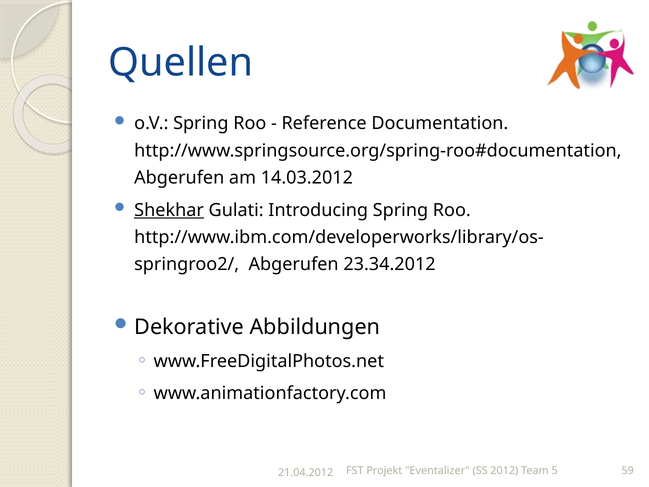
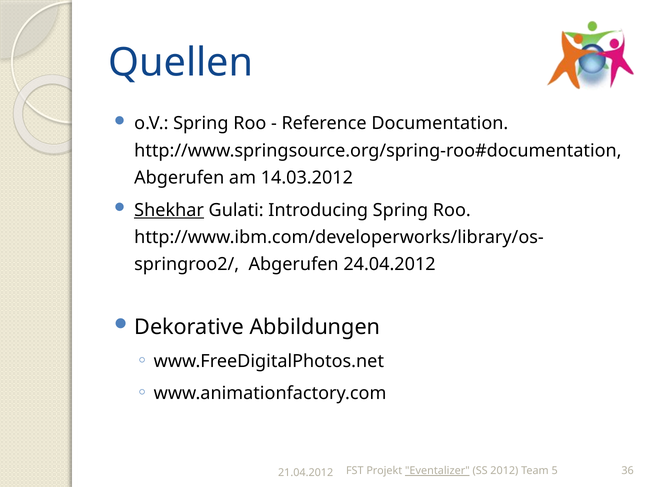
23.34.2012: 23.34.2012 -> 24.04.2012
Eventalizer underline: none -> present
59: 59 -> 36
